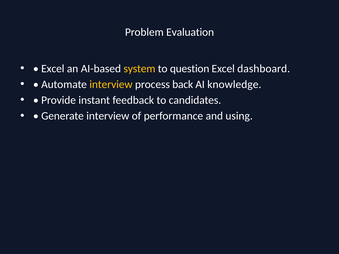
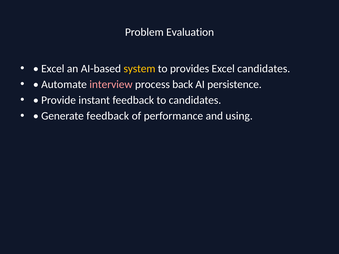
question: question -> provides
Excel dashboard: dashboard -> candidates
interview at (111, 84) colour: yellow -> pink
knowledge: knowledge -> persistence
Generate interview: interview -> feedback
